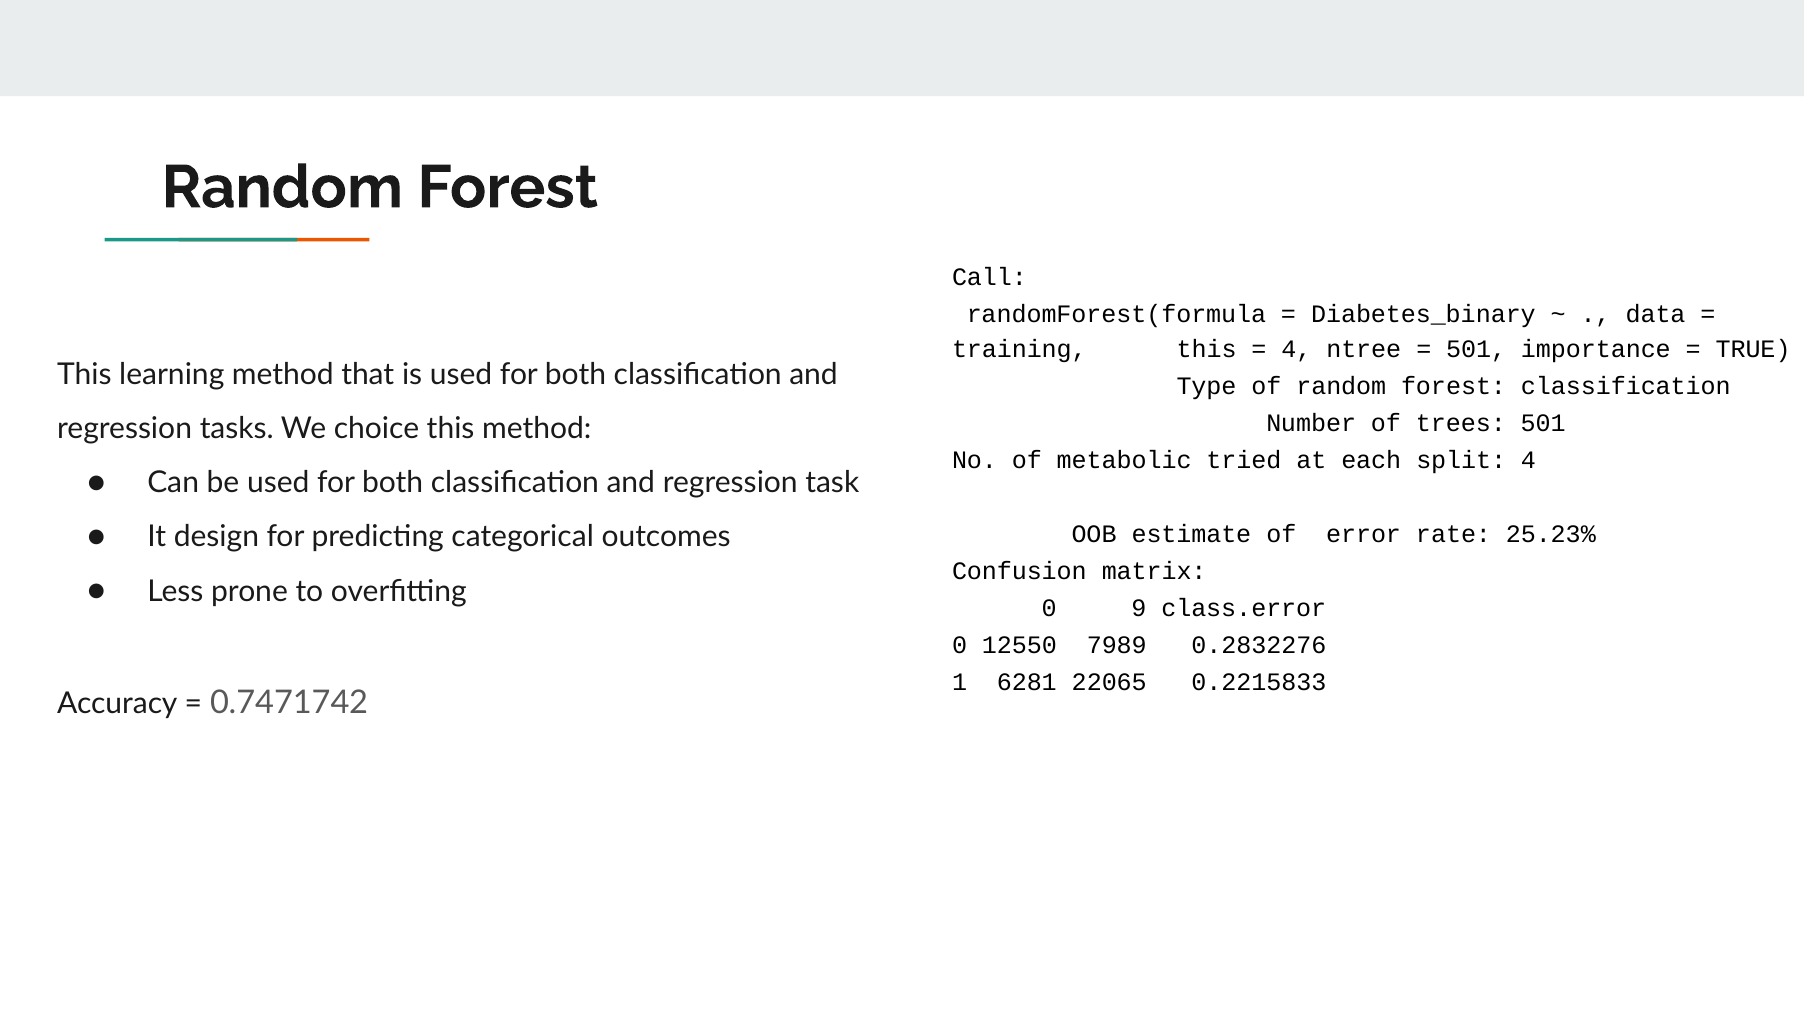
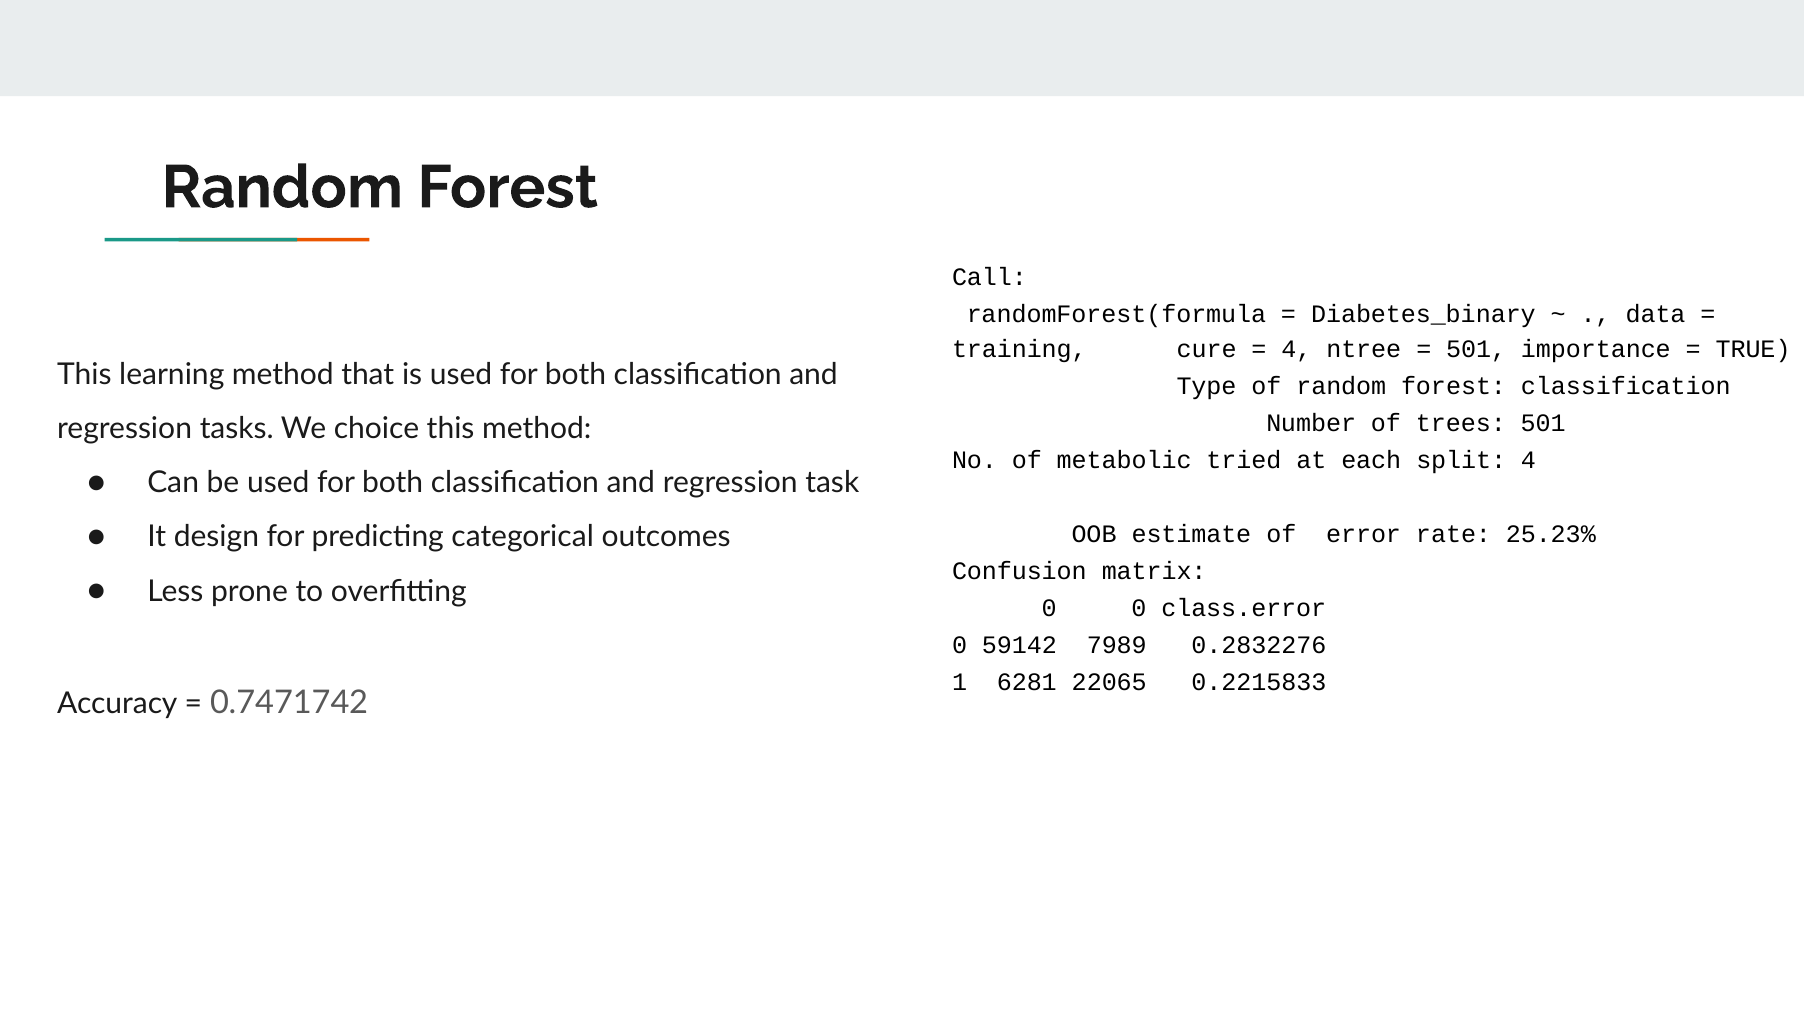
training this: this -> cure
0 9: 9 -> 0
12550: 12550 -> 59142
